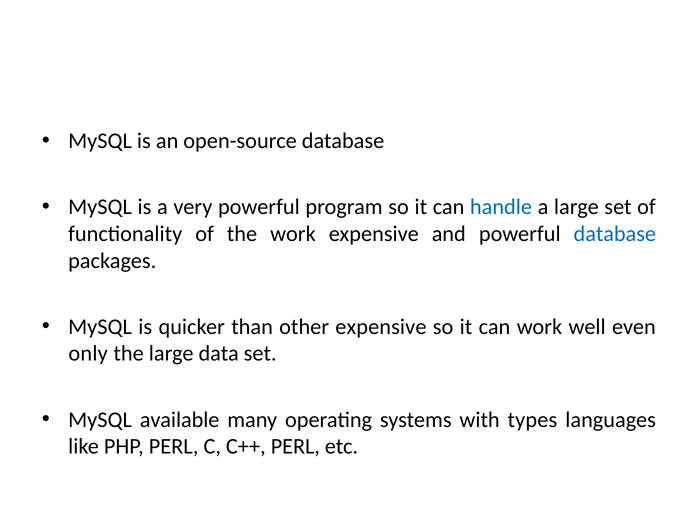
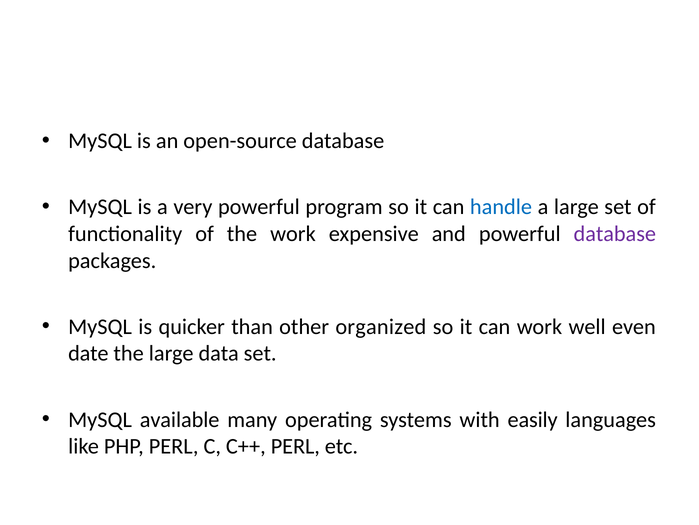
database at (615, 234) colour: blue -> purple
other expensive: expensive -> organized
only: only -> date
types: types -> easily
